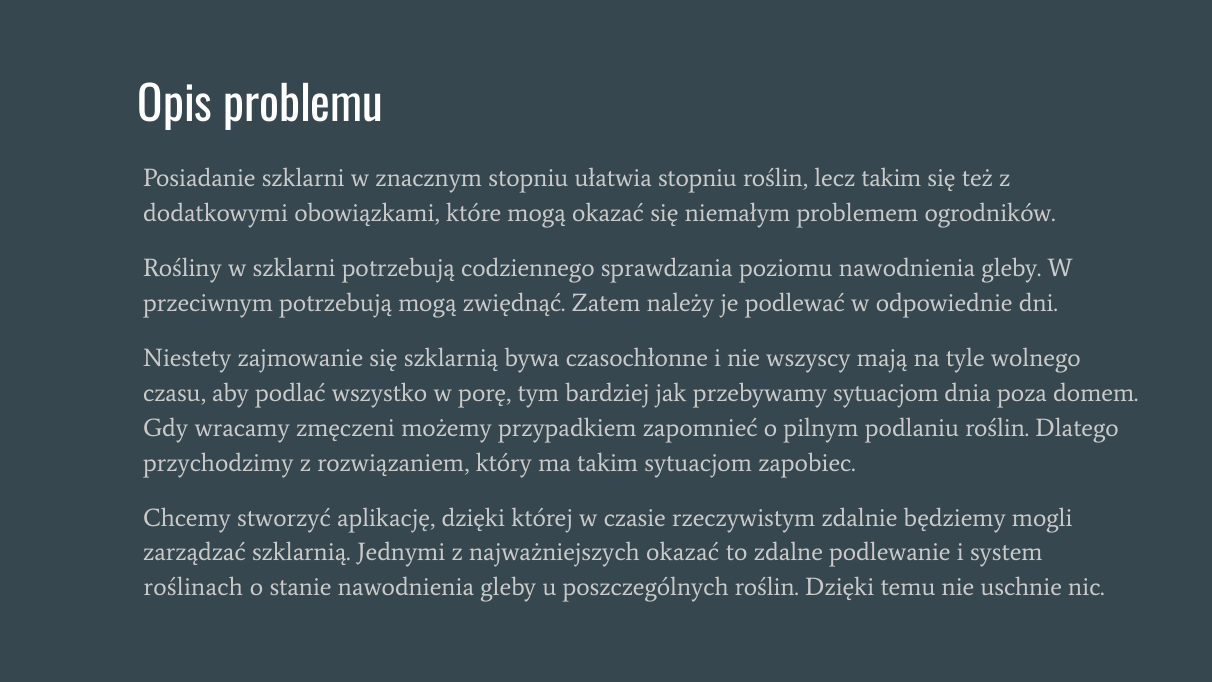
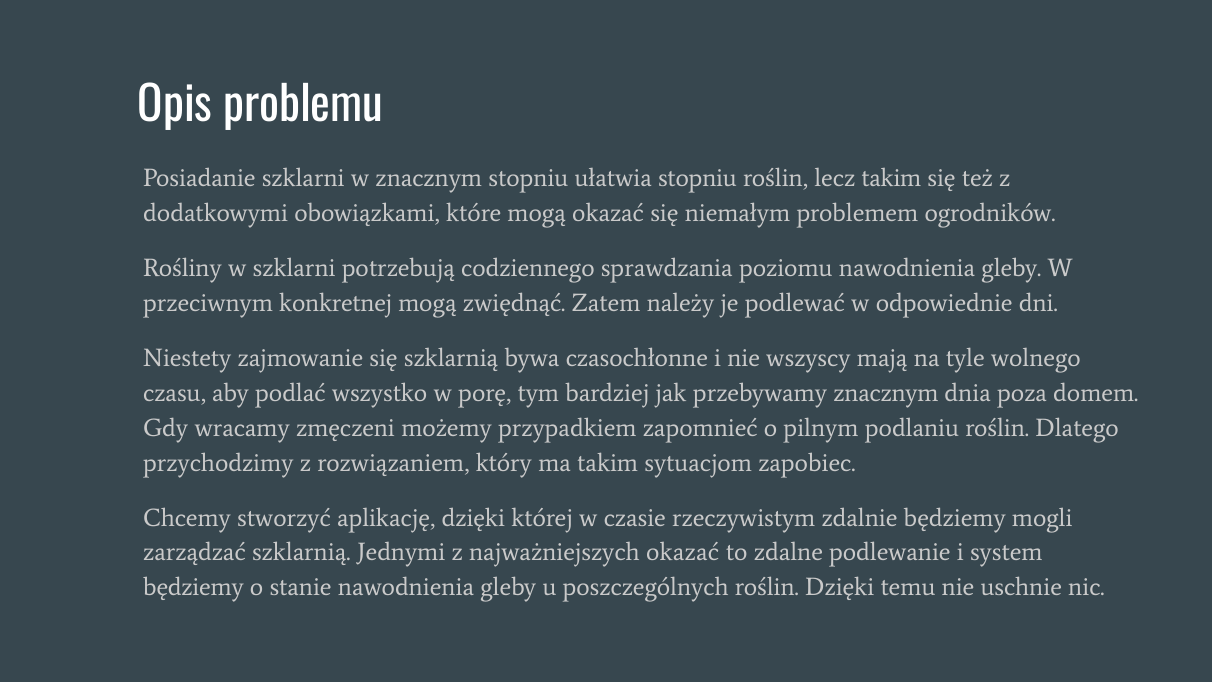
przeciwnym potrzebują: potrzebują -> konkretnej
przebywamy sytuacjom: sytuacjom -> znacznym
roślinach at (193, 587): roślinach -> będziemy
